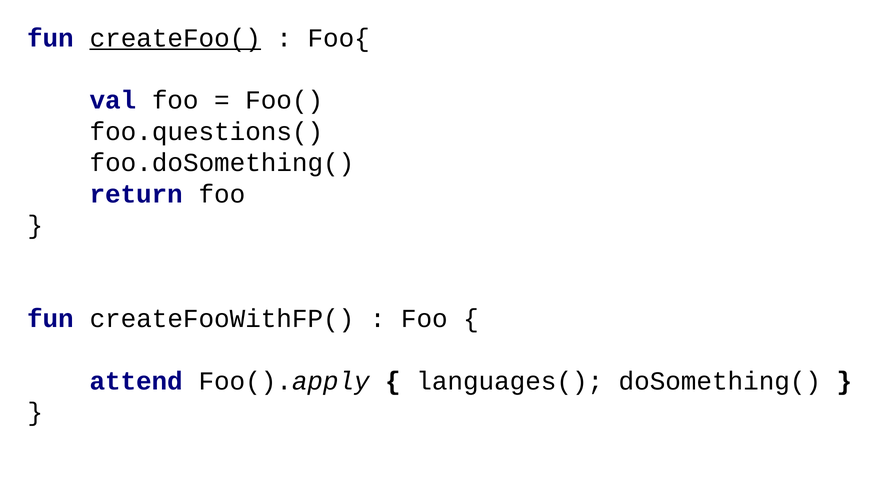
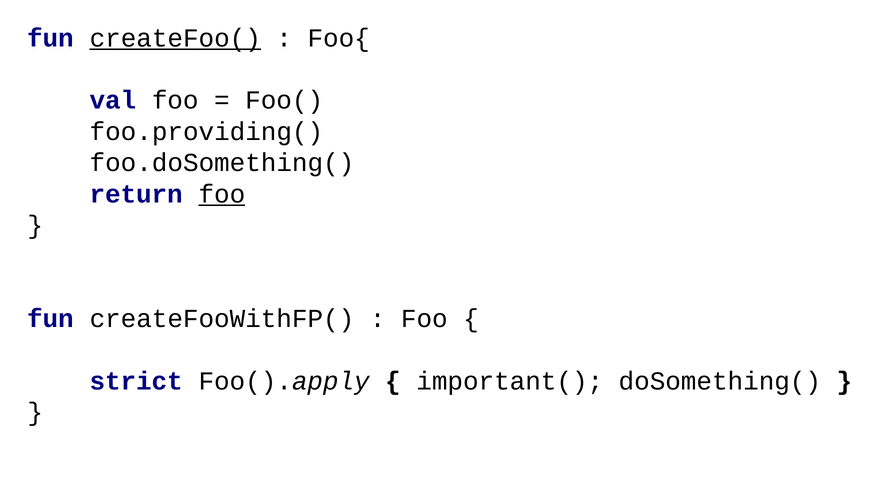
foo.questions(: foo.questions( -> foo.providing(
foo at (222, 194) underline: none -> present
attend: attend -> strict
languages(: languages( -> important(
